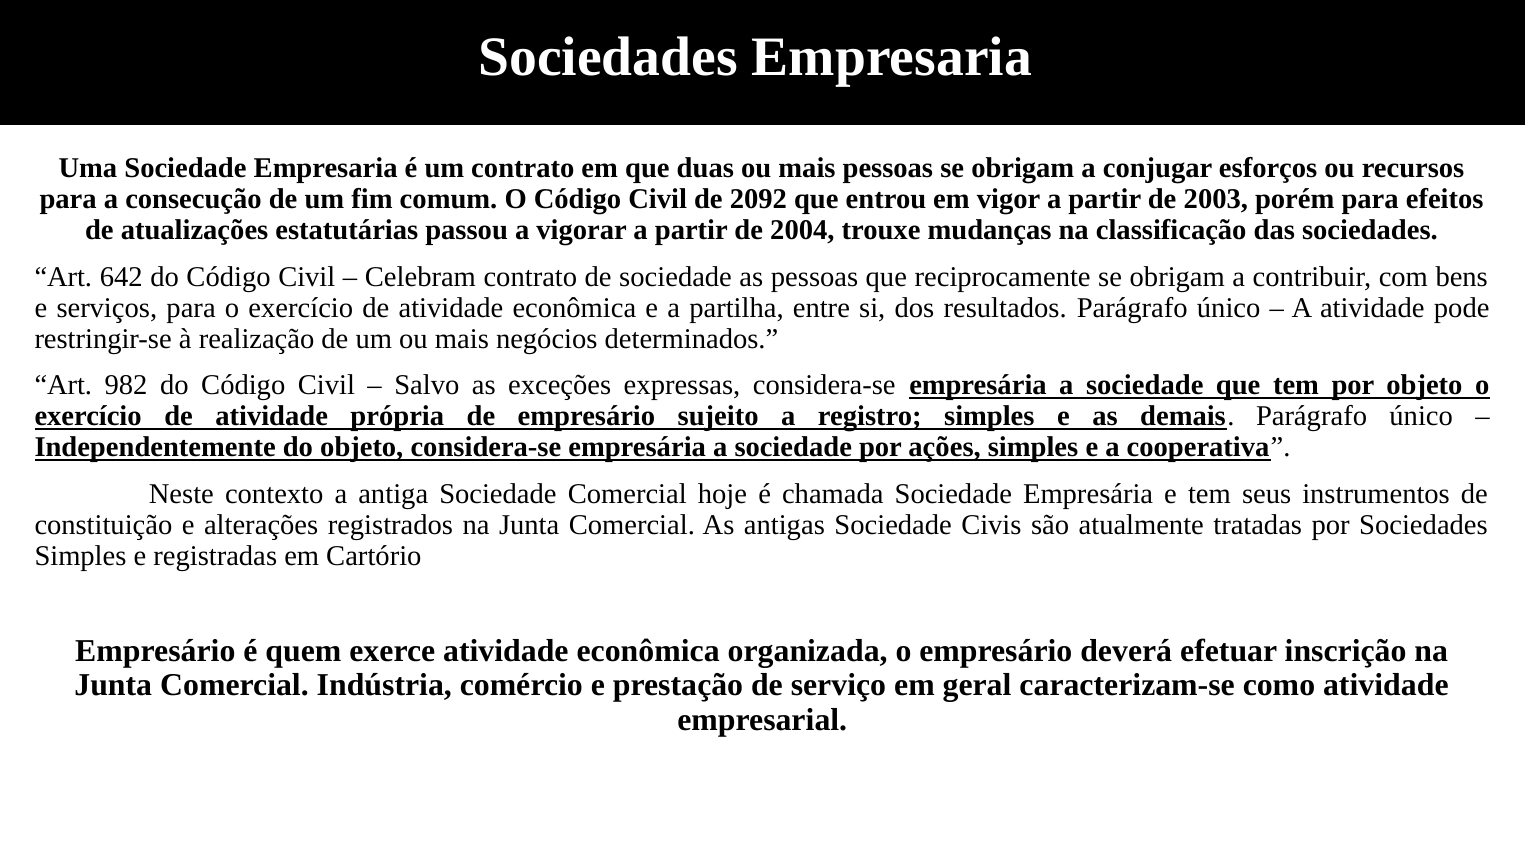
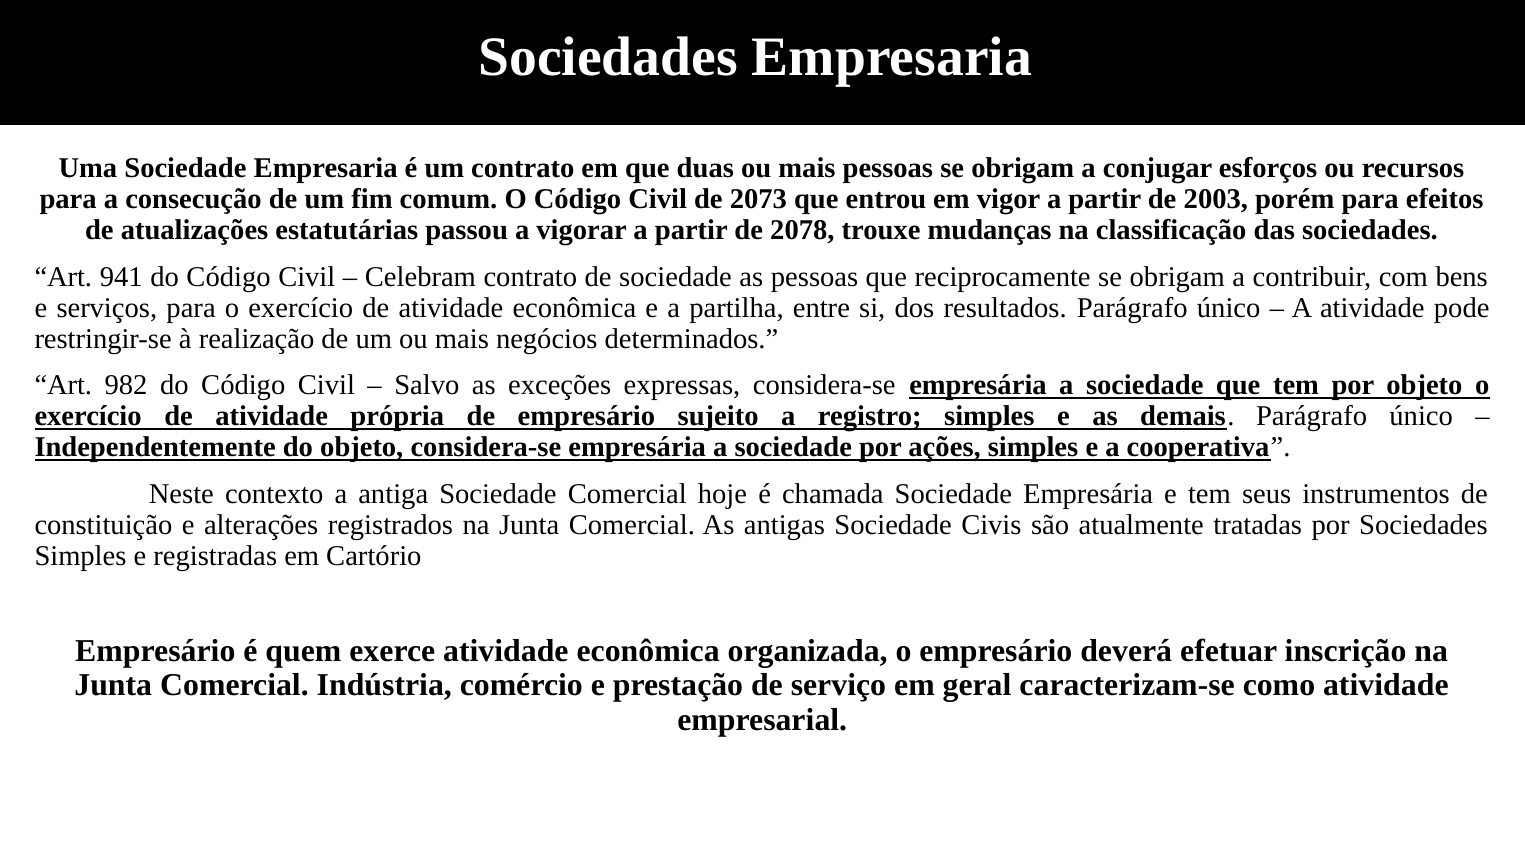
2092: 2092 -> 2073
2004: 2004 -> 2078
642: 642 -> 941
